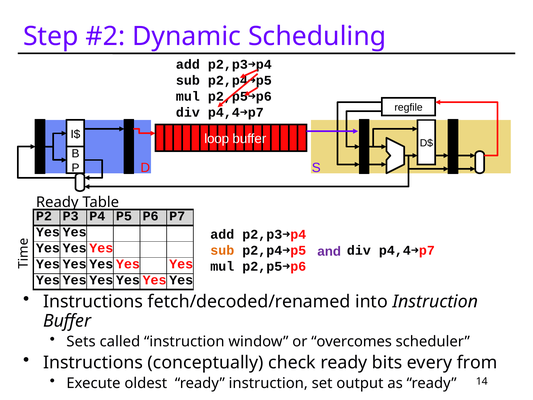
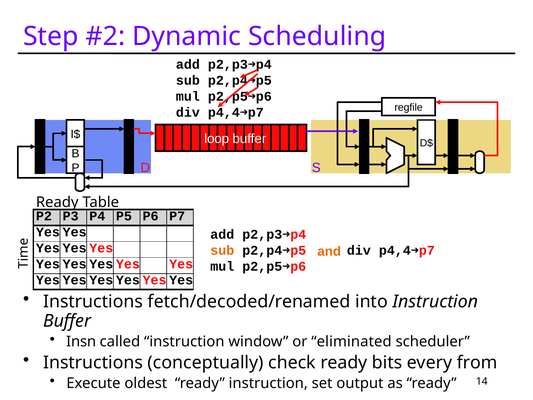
and colour: purple -> orange
Sets: Sets -> Insn
overcomes: overcomes -> eliminated
